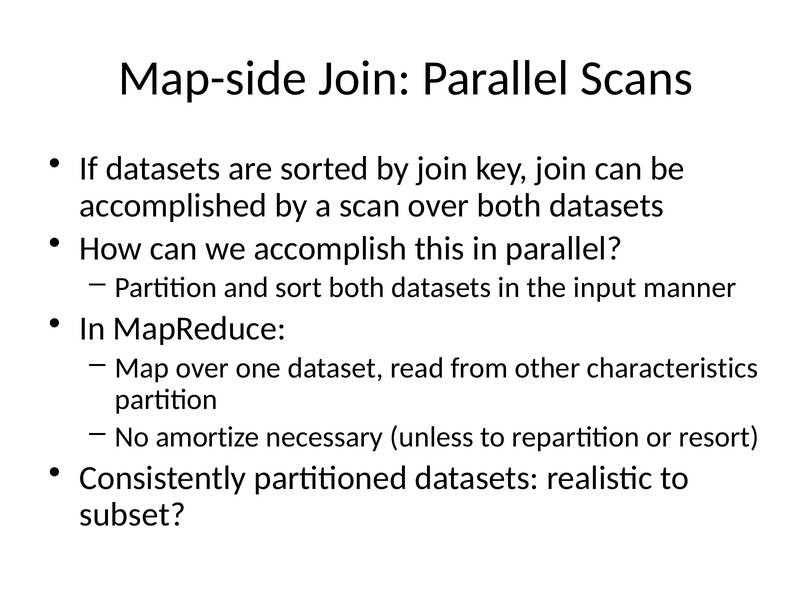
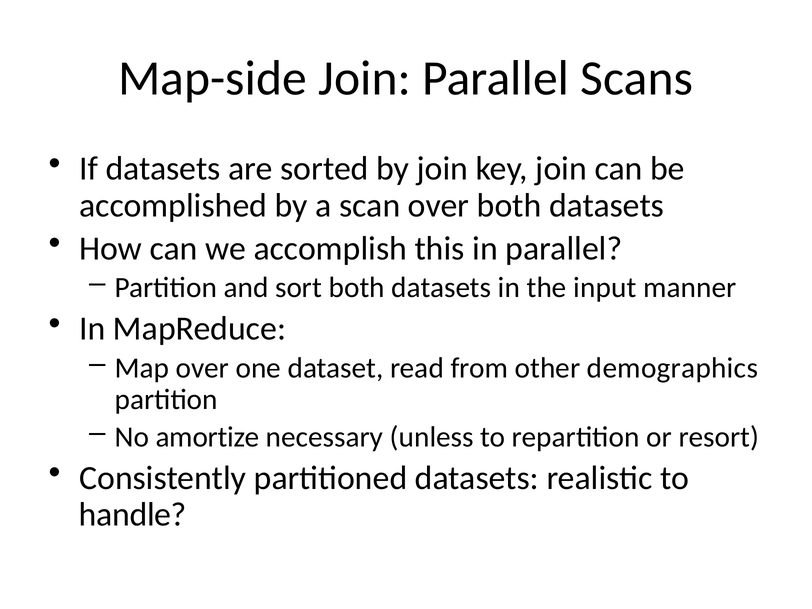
characteristics: characteristics -> demographics
subset: subset -> handle
